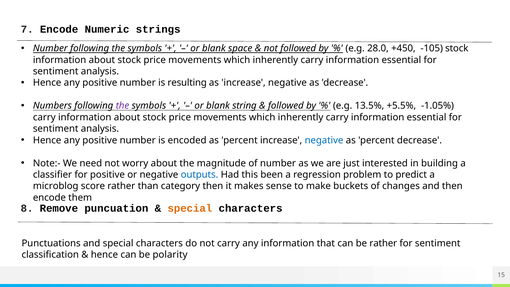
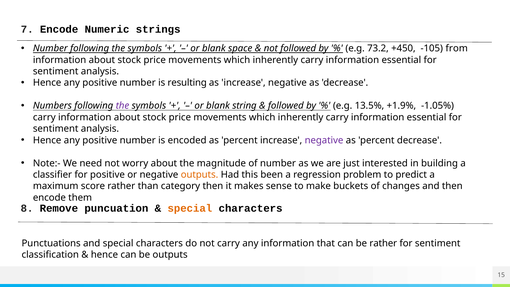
28.0: 28.0 -> 73.2
-105 stock: stock -> from
+5.5%: +5.5% -> +1.9%
negative at (324, 140) colour: blue -> purple
outputs at (199, 175) colour: blue -> orange
microblog: microblog -> maximum
be polarity: polarity -> outputs
